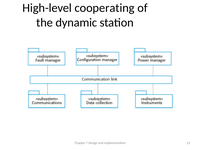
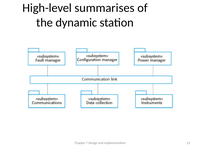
cooperating: cooperating -> summarises
